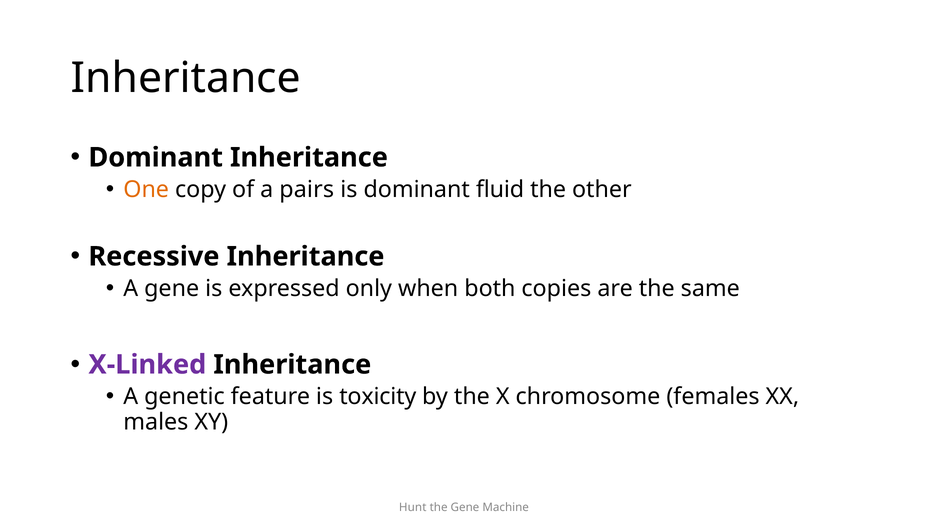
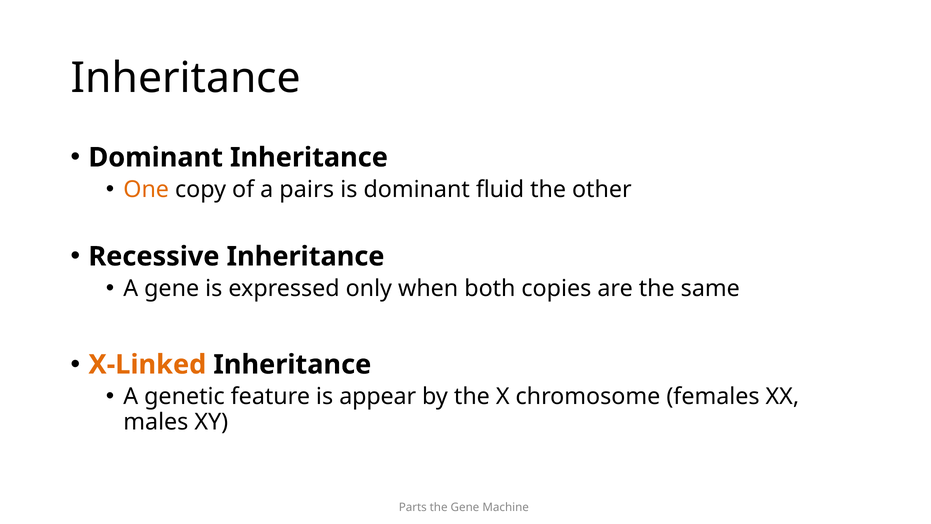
X-Linked colour: purple -> orange
toxicity: toxicity -> appear
Hunt: Hunt -> Parts
